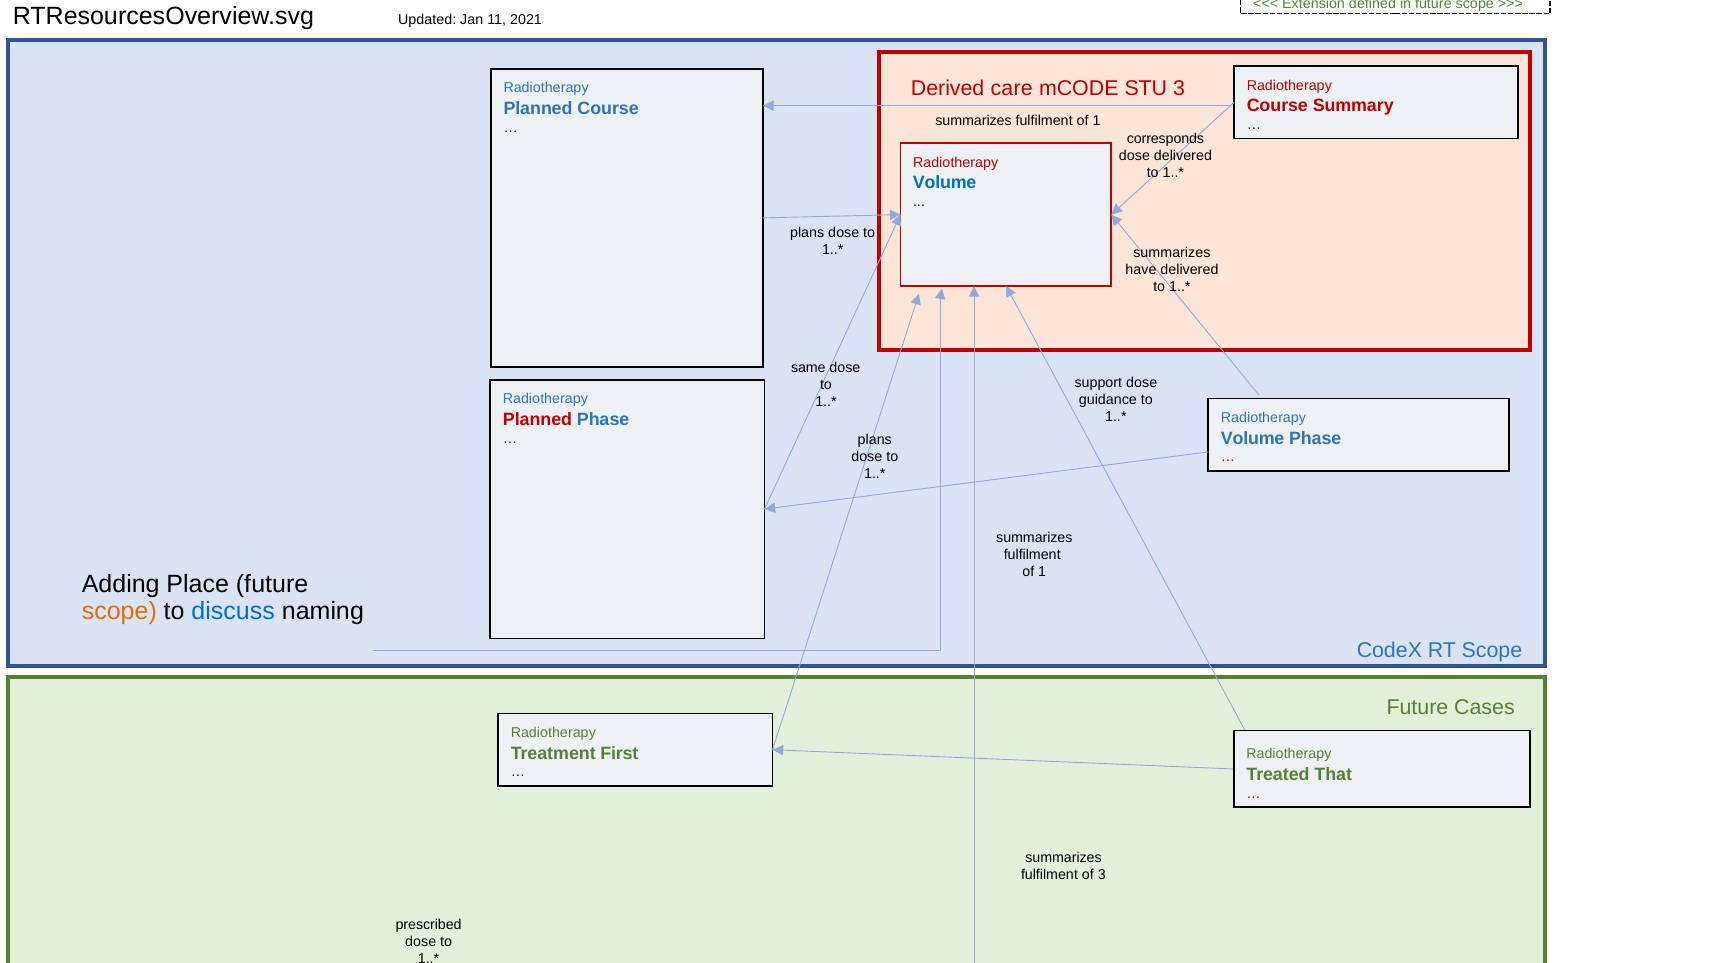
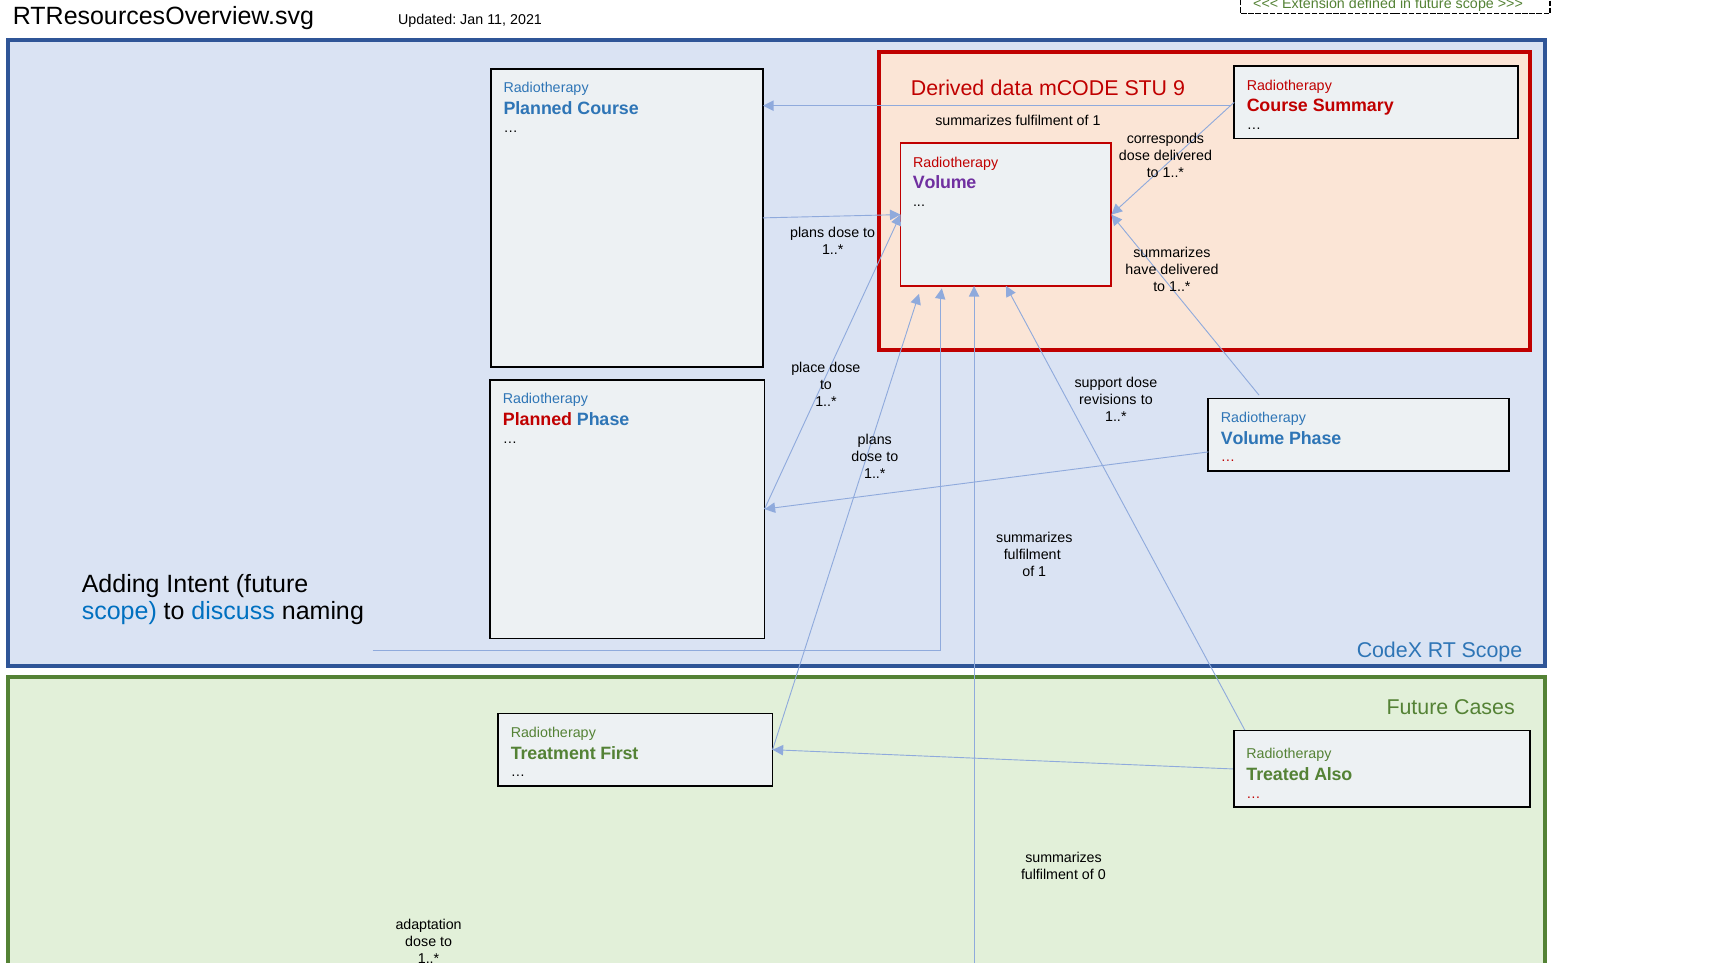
care: care -> data
STU 3: 3 -> 9
Volume at (945, 183) colour: blue -> purple
same: same -> place
guidance: guidance -> revisions
Place: Place -> Intent
scope at (119, 611) colour: orange -> blue
That: That -> Also
of 3: 3 -> 0
prescribed: prescribed -> adaptation
